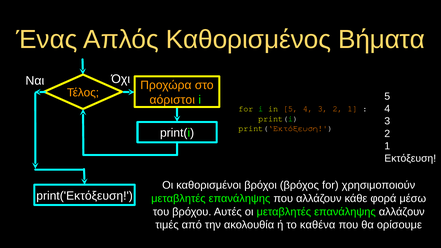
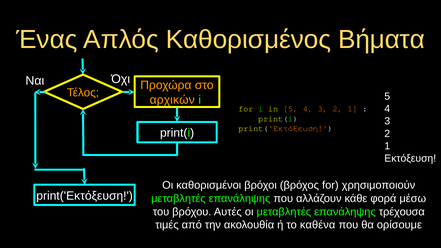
αόριστοι: αόριστοι -> αρχικών
επανάληψης αλλάζουν: αλλάζουν -> τρέχουσα
